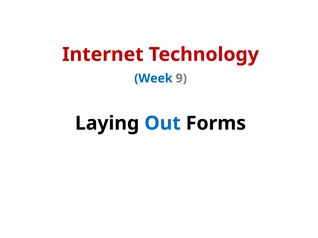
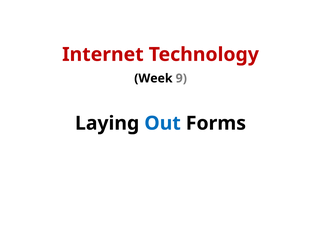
Week colour: blue -> black
